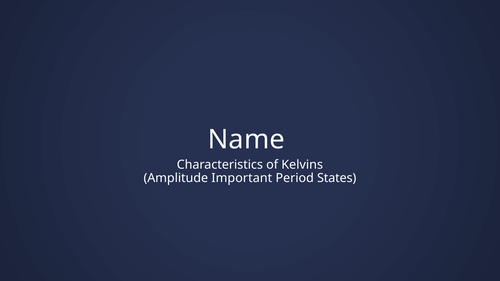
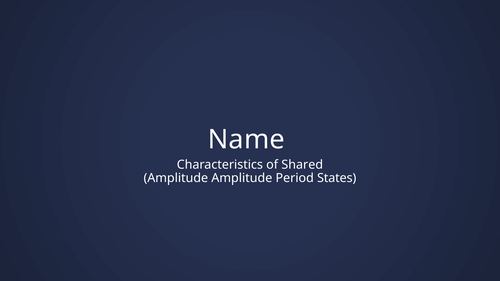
Kelvins: Kelvins -> Shared
Amplitude Important: Important -> Amplitude
